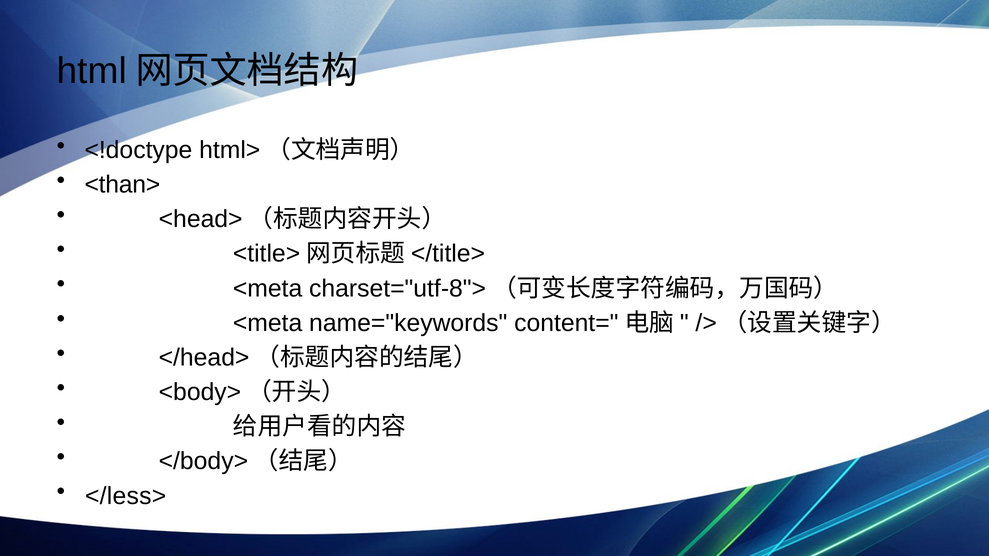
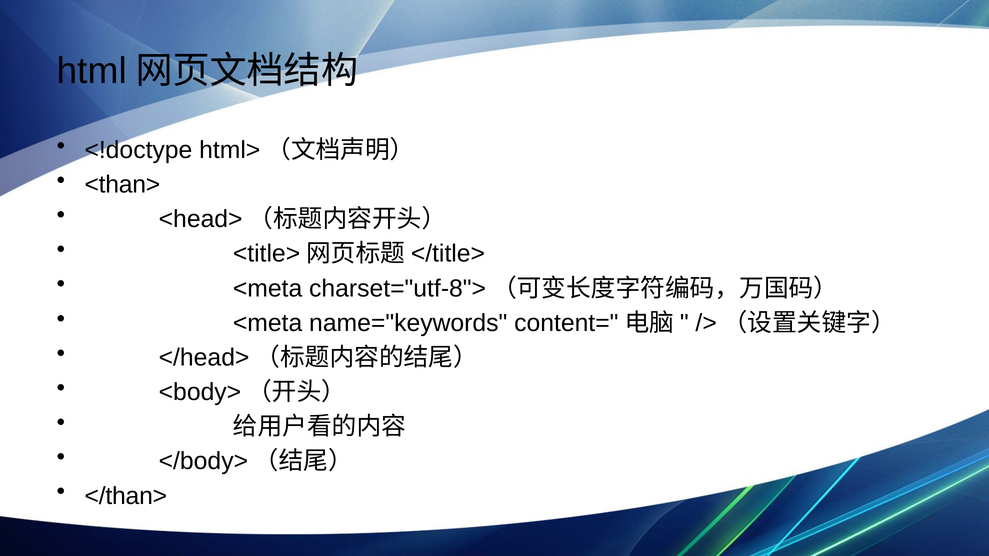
</less>: </less> -> </than>
